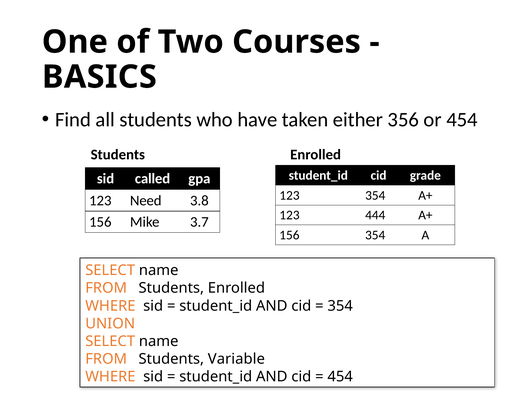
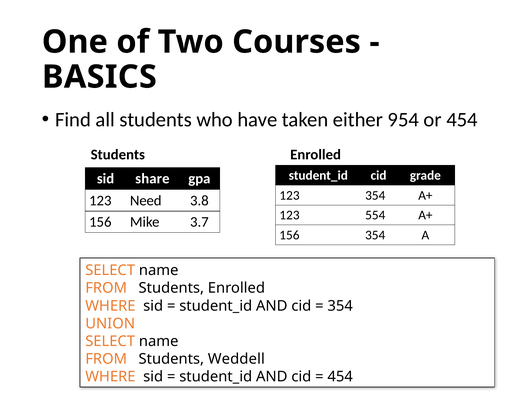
356: 356 -> 954
called: called -> share
444: 444 -> 554
Variable: Variable -> Weddell
